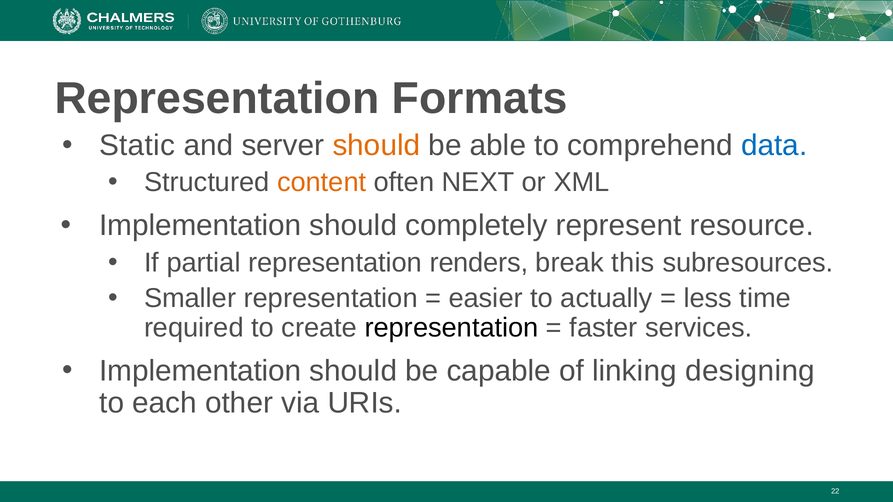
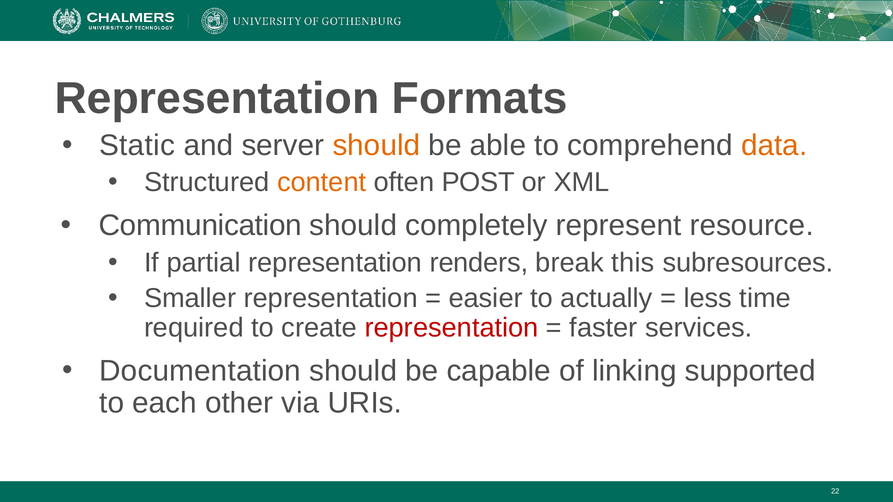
data colour: blue -> orange
NEXT: NEXT -> POST
Implementation at (200, 226): Implementation -> Communication
representation at (452, 328) colour: black -> red
Implementation at (200, 371): Implementation -> Documentation
designing: designing -> supported
